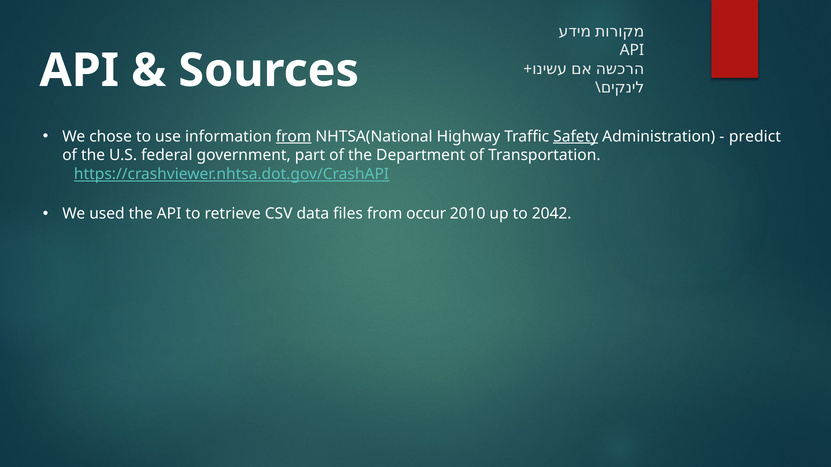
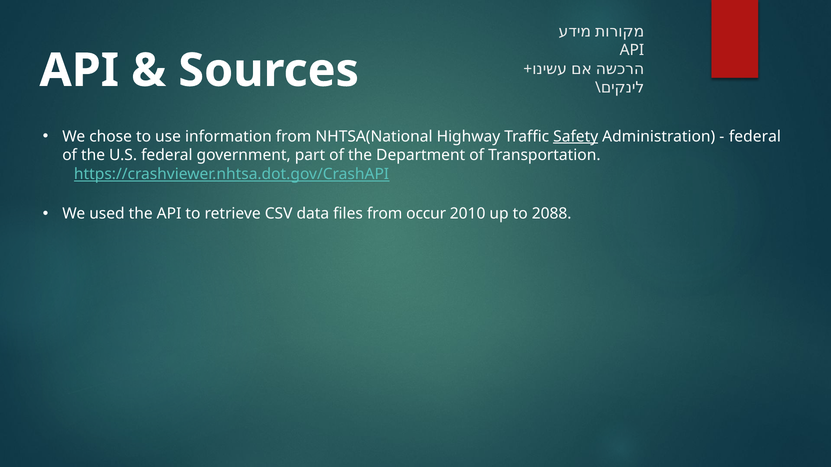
from at (294, 137) underline: present -> none
predict at (755, 137): predict -> federal
2042: 2042 -> 2088
